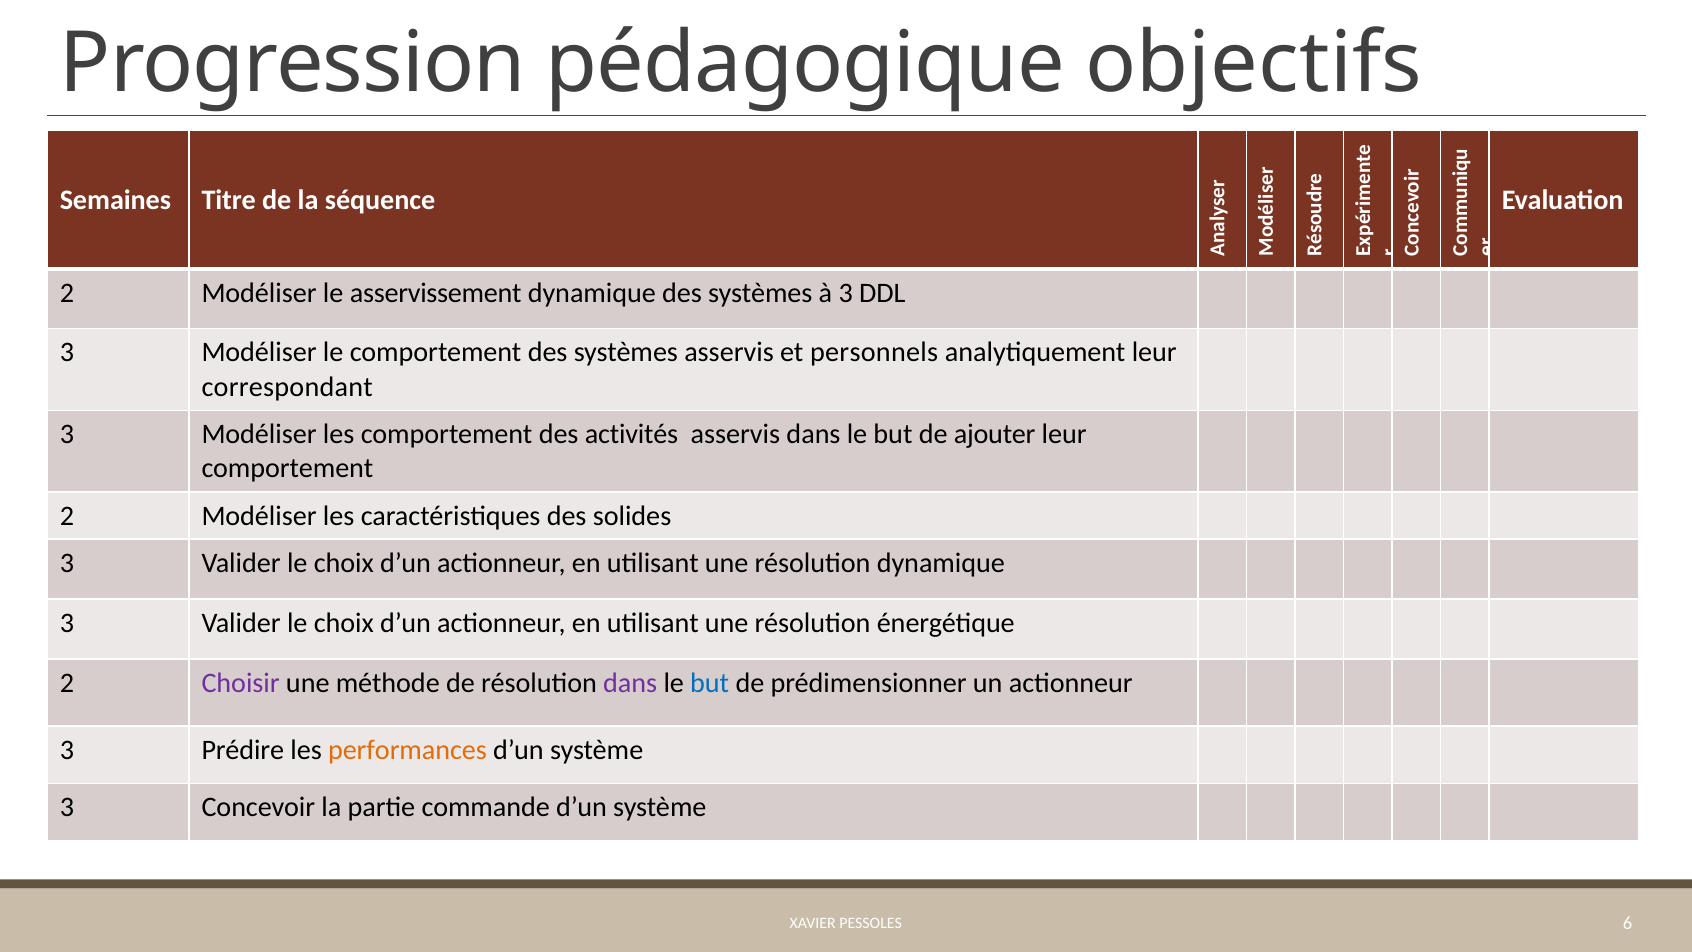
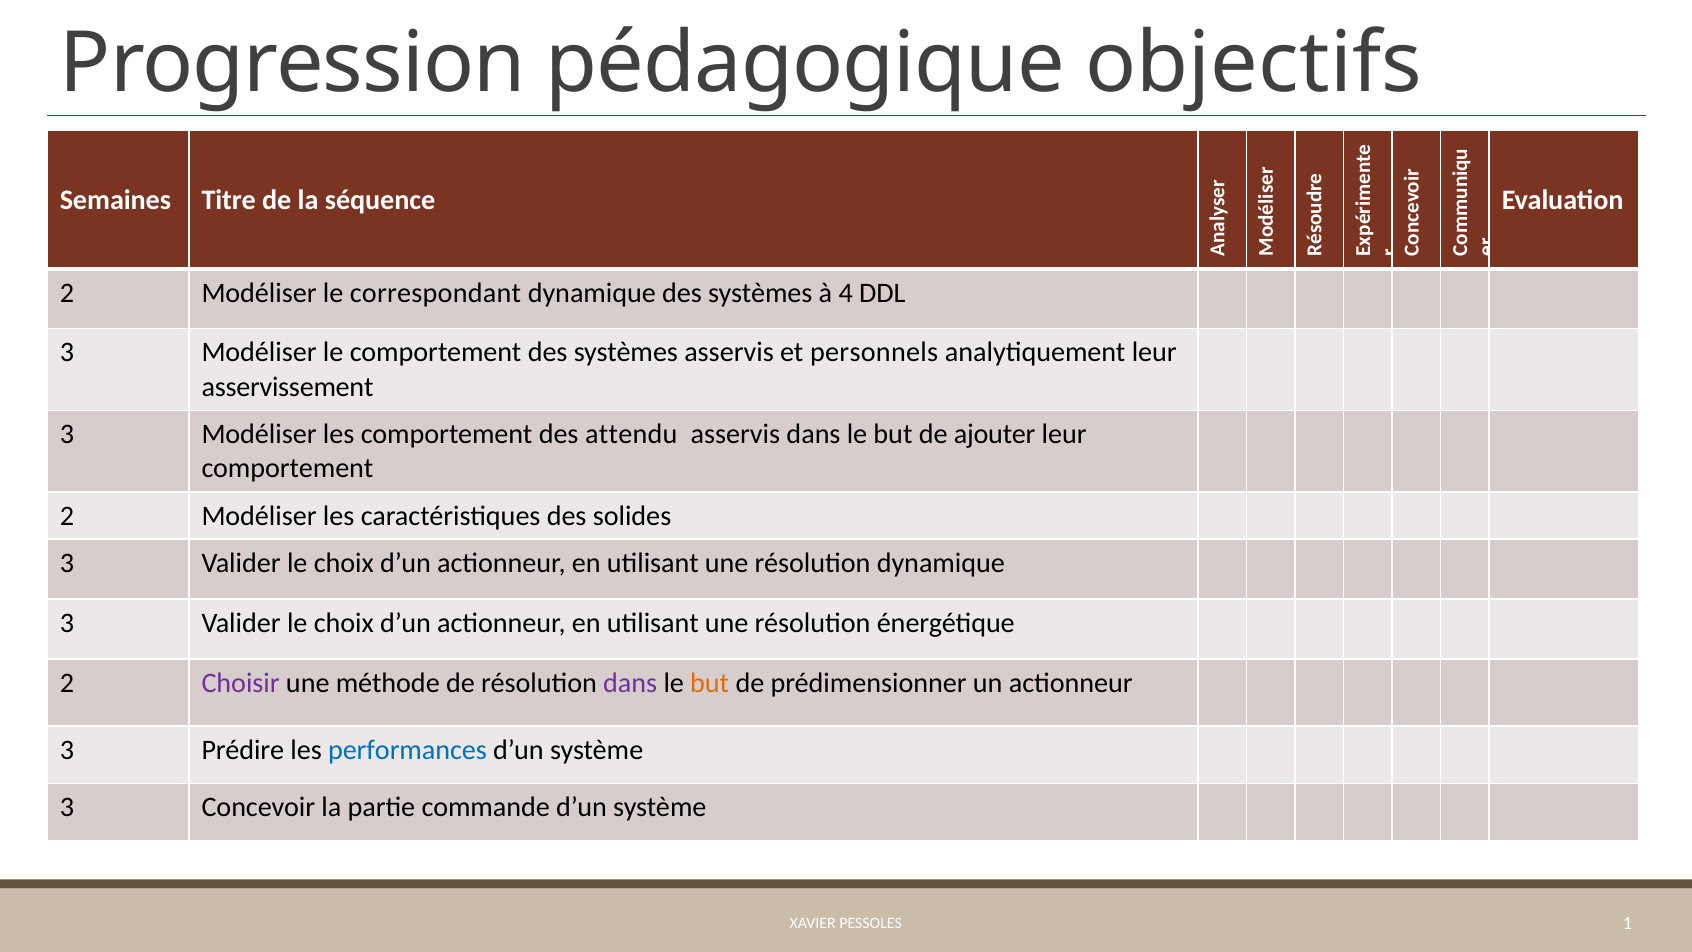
asservissement: asservissement -> correspondant
à 3: 3 -> 4
correspondant: correspondant -> asservissement
activités: activités -> attendu
but at (710, 683) colour: blue -> orange
performances colour: orange -> blue
6: 6 -> 1
